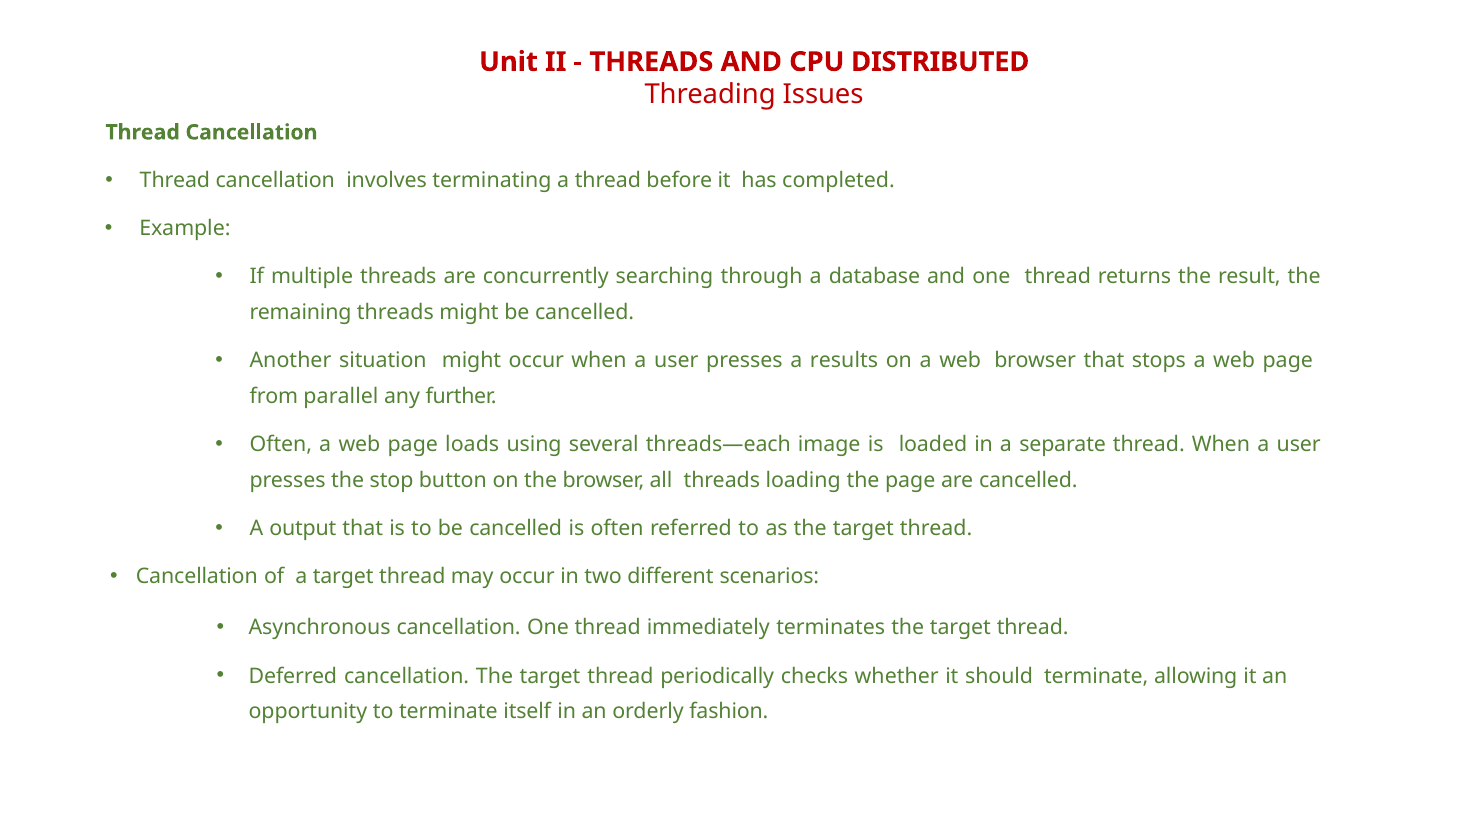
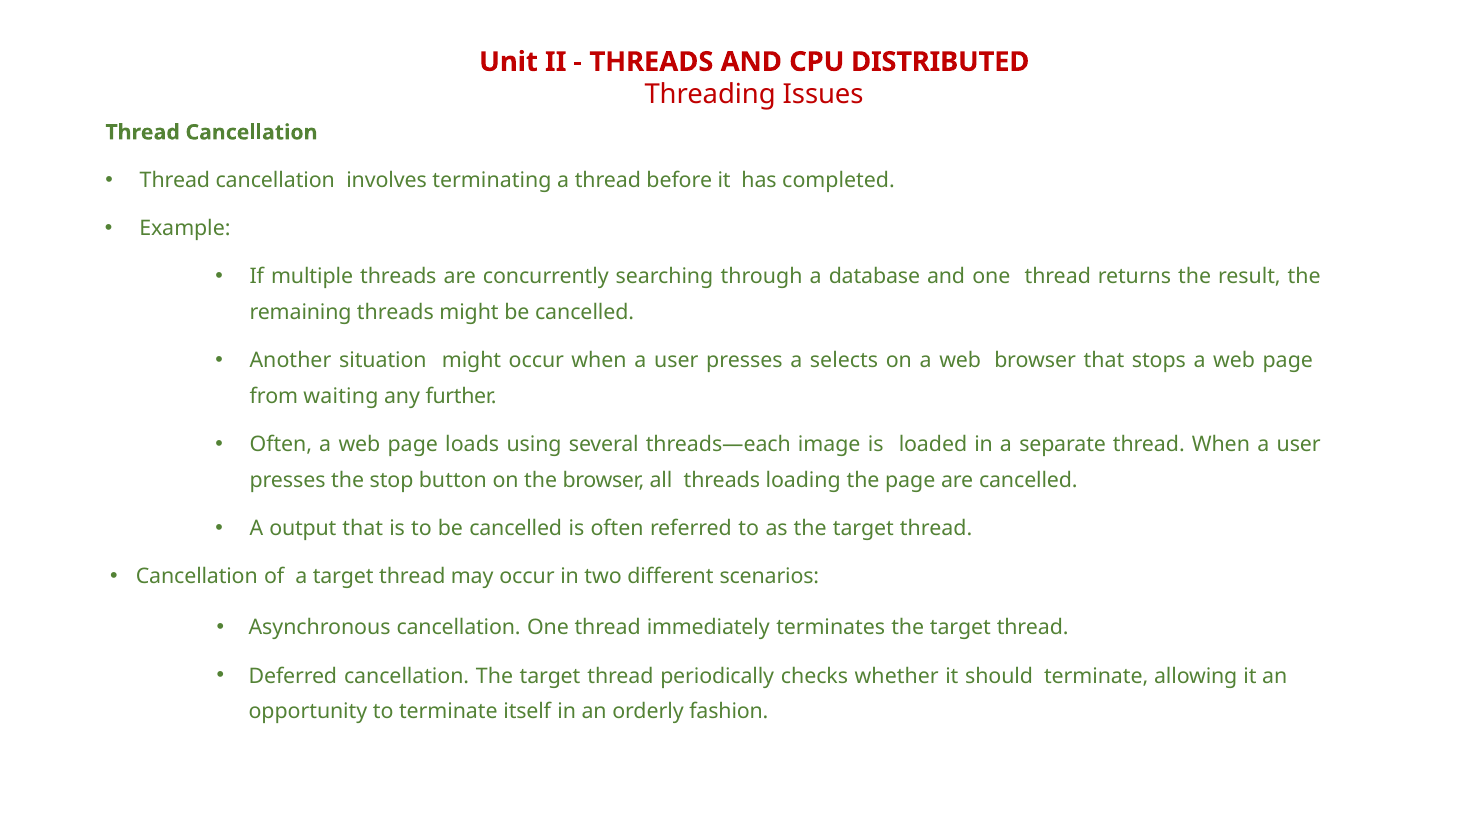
results: results -> selects
parallel: parallel -> waiting
